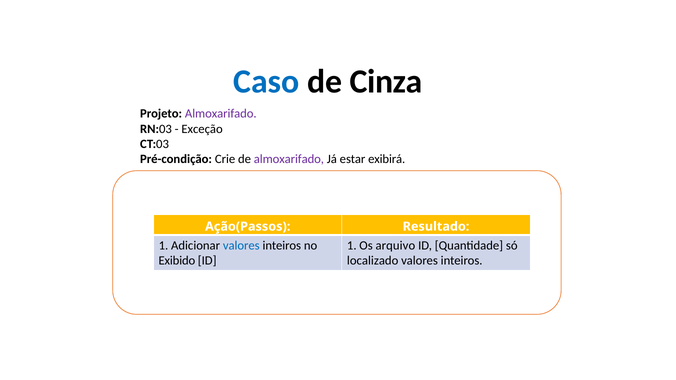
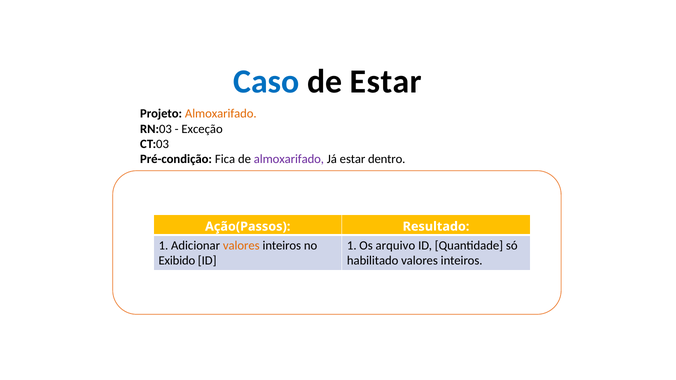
de Cinza: Cinza -> Estar
Almoxarifado at (221, 114) colour: purple -> orange
Crie: Crie -> Fica
exibirá: exibirá -> dentro
valores at (241, 246) colour: blue -> orange
localizado: localizado -> habilitado
